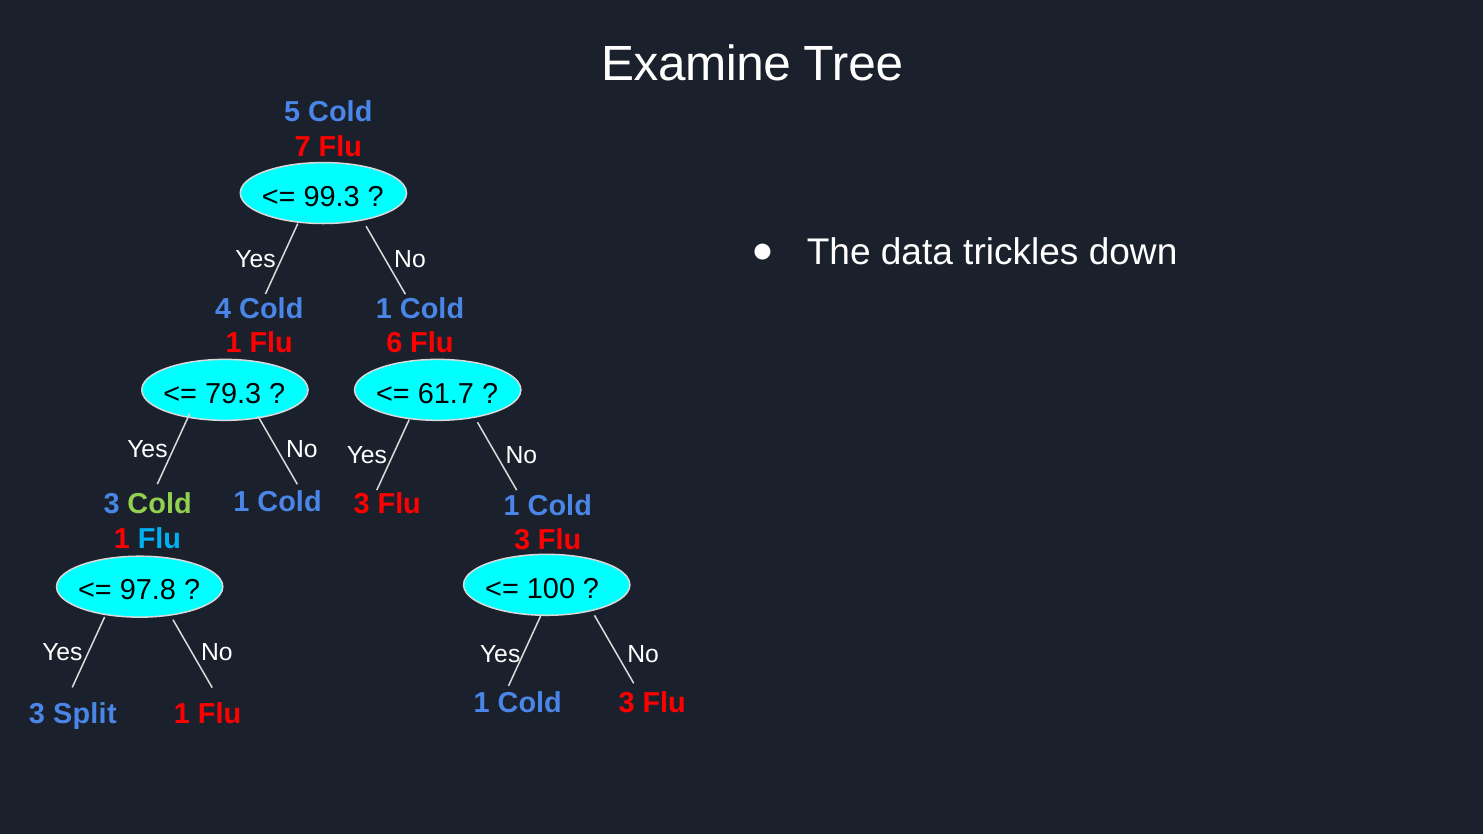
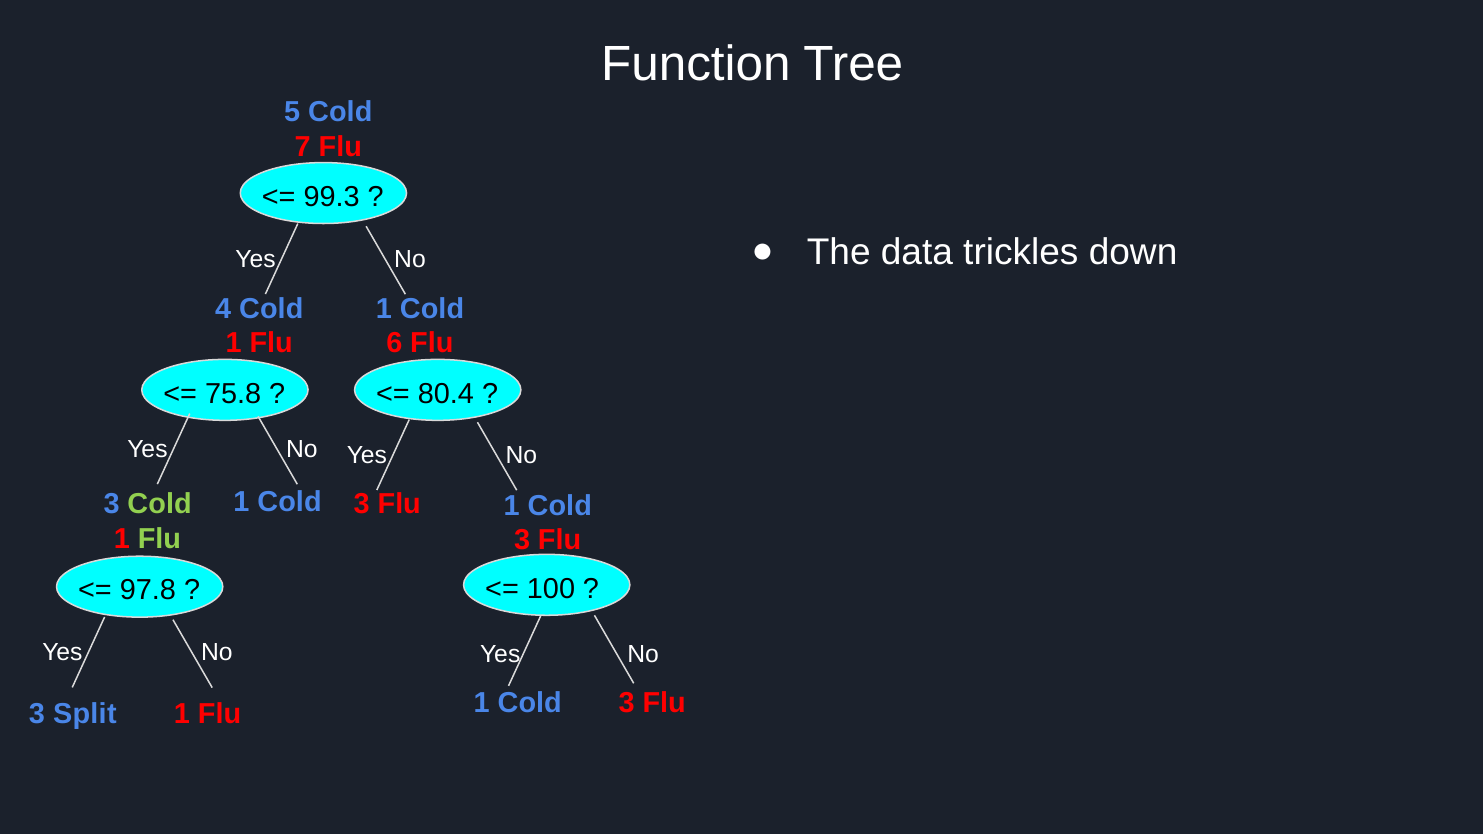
Examine: Examine -> Function
79.3: 79.3 -> 75.8
61.7: 61.7 -> 80.4
Flu at (159, 539) colour: light blue -> light green
